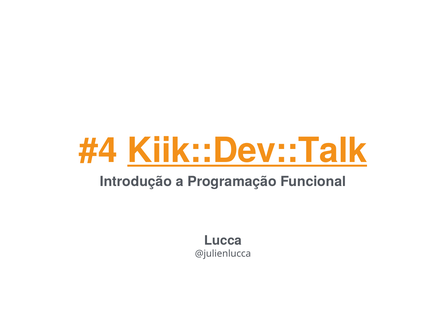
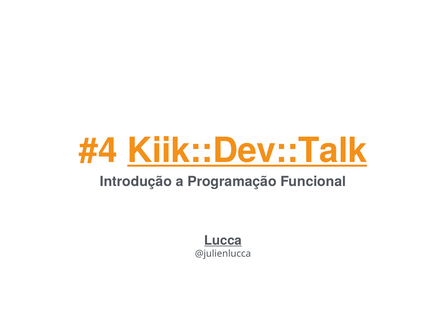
Lucca underline: none -> present
